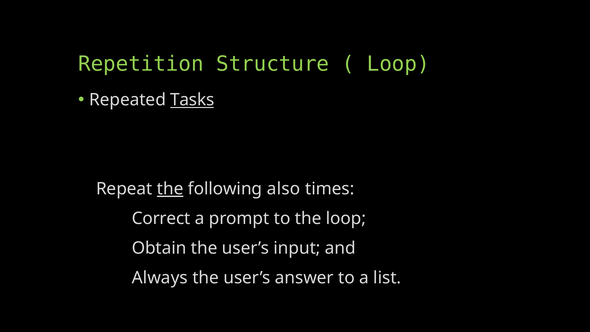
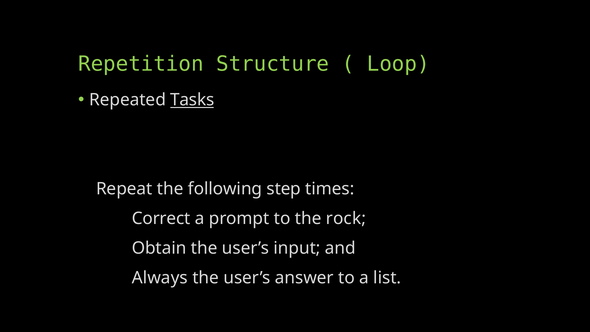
the at (170, 189) underline: present -> none
also: also -> step
the loop: loop -> rock
